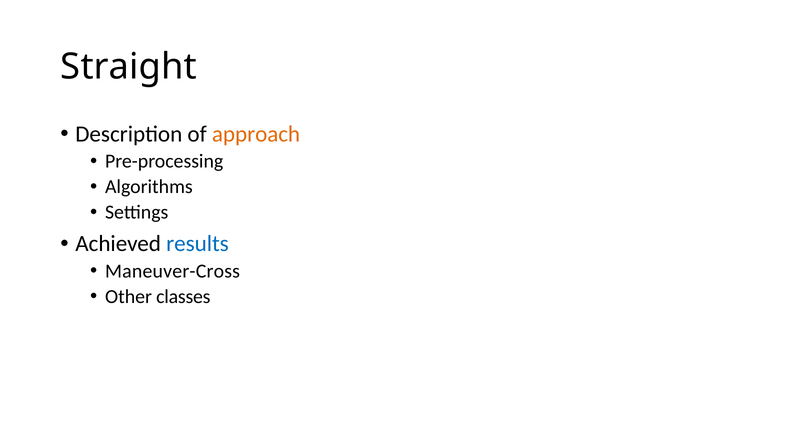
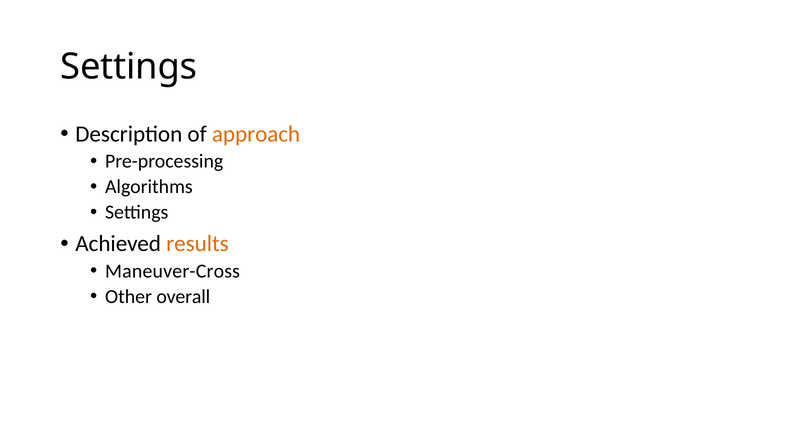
Straight at (129, 67): Straight -> Settings
results colour: blue -> orange
classes: classes -> overall
